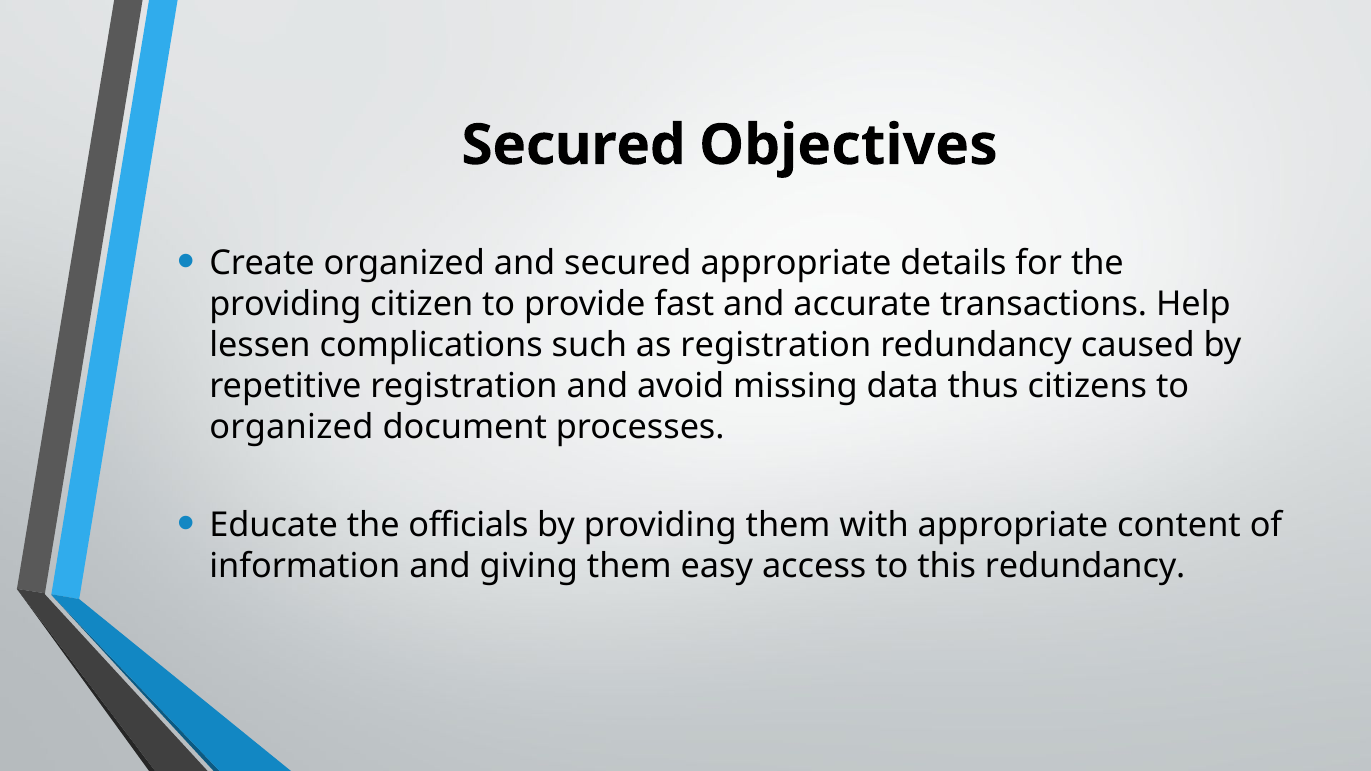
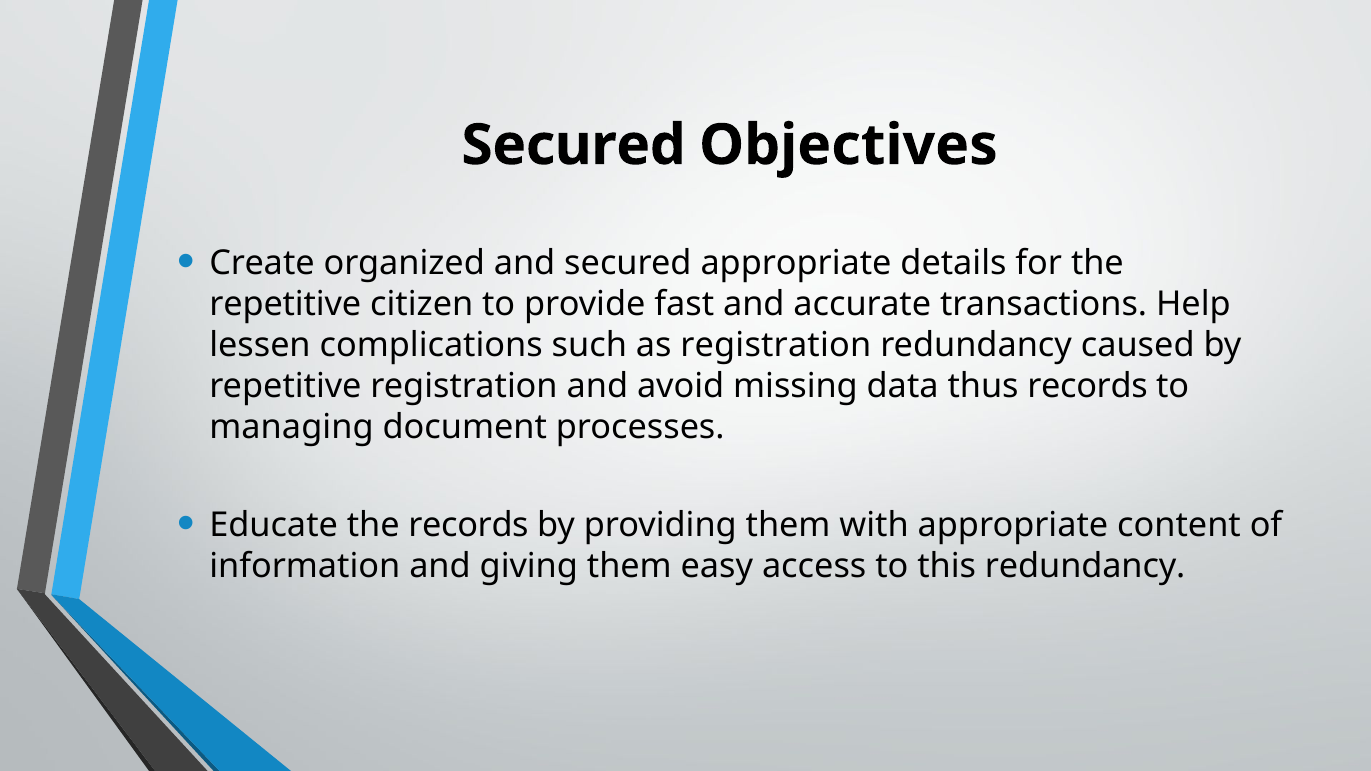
providing at (285, 304): providing -> repetitive
thus citizens: citizens -> records
organized at (291, 428): organized -> managing
the officials: officials -> records
